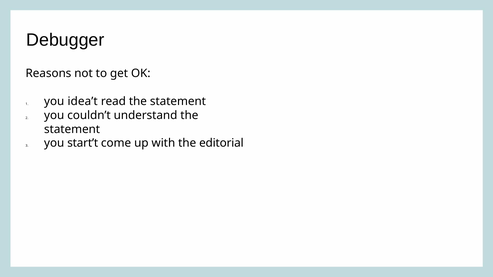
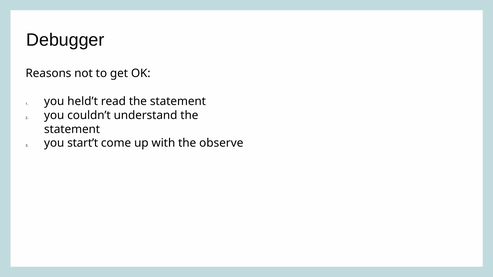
idea’t: idea’t -> held’t
editorial: editorial -> observe
